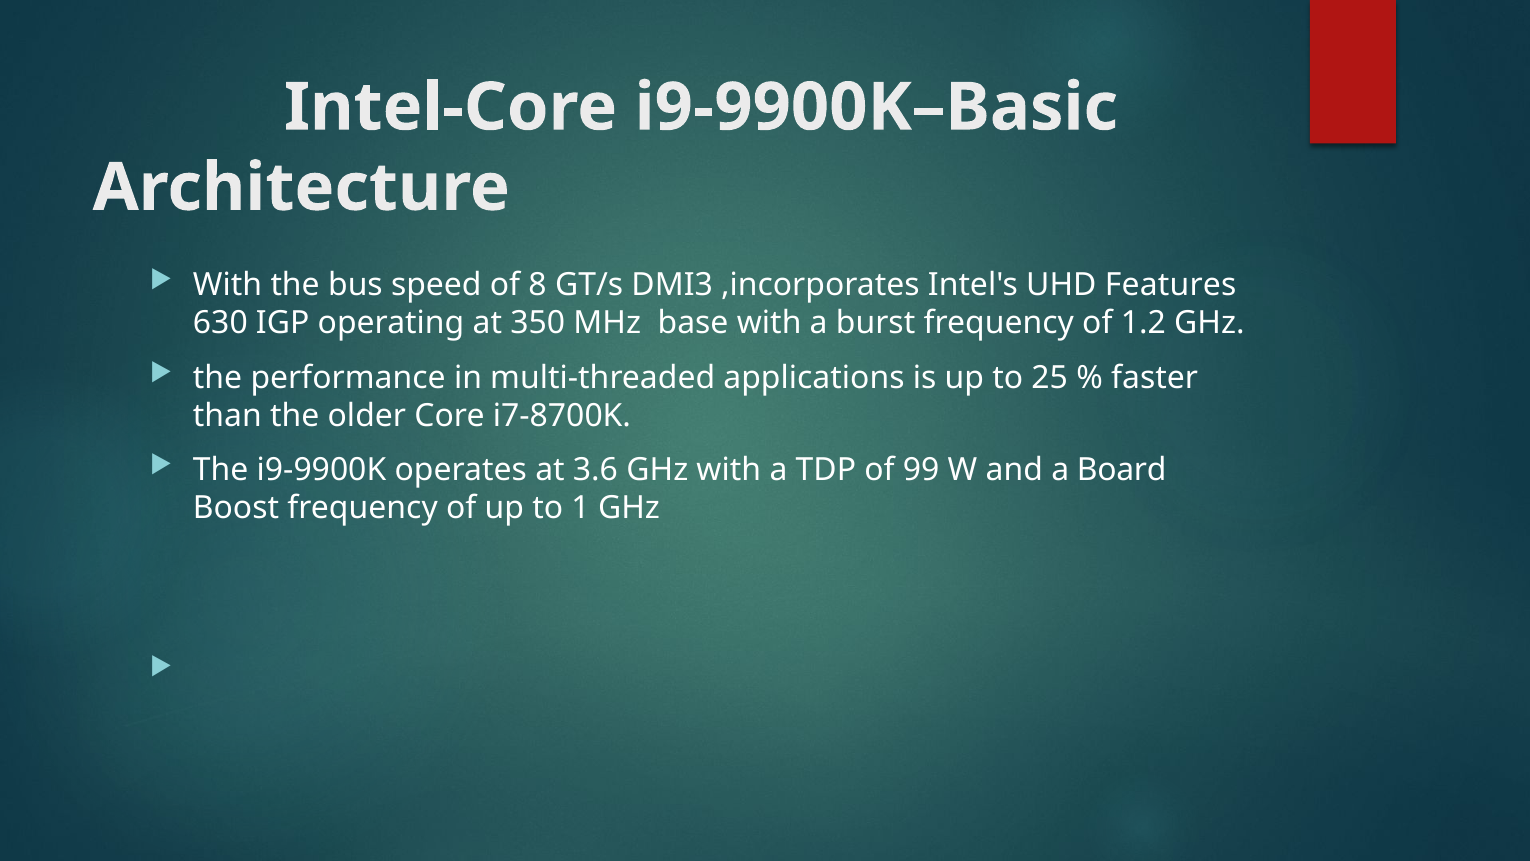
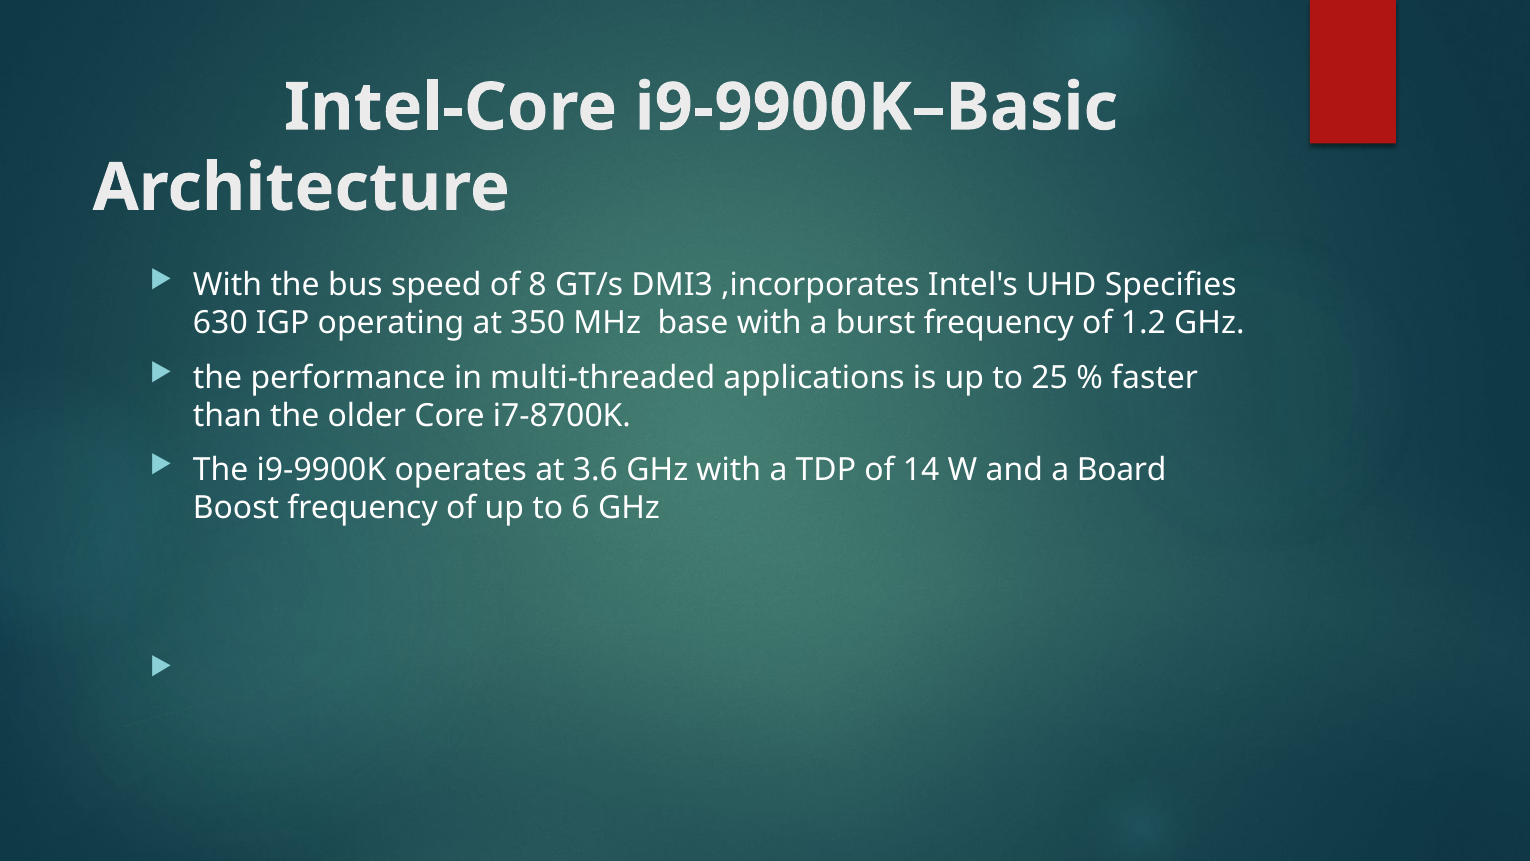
Features: Features -> Specifies
99: 99 -> 14
1: 1 -> 6
